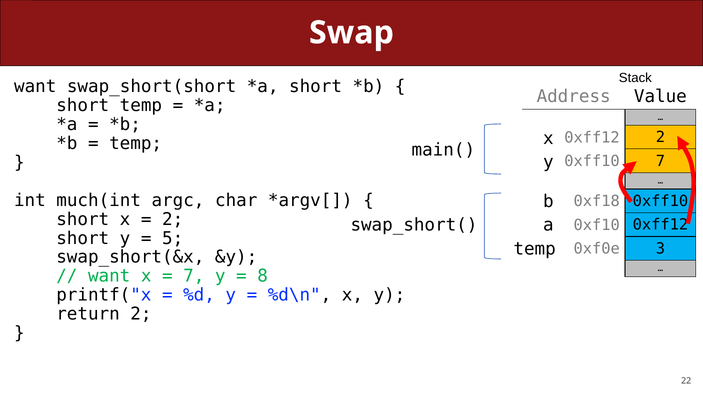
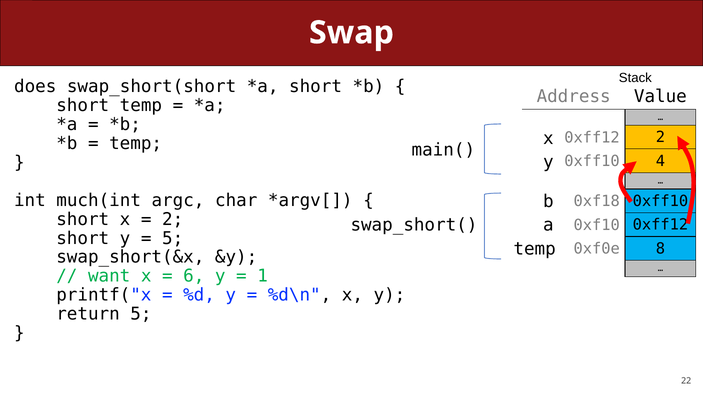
want at (35, 87): want -> does
0xff10 7: 7 -> 4
3: 3 -> 8
7 at (194, 276): 7 -> 6
8: 8 -> 1
return 2: 2 -> 5
